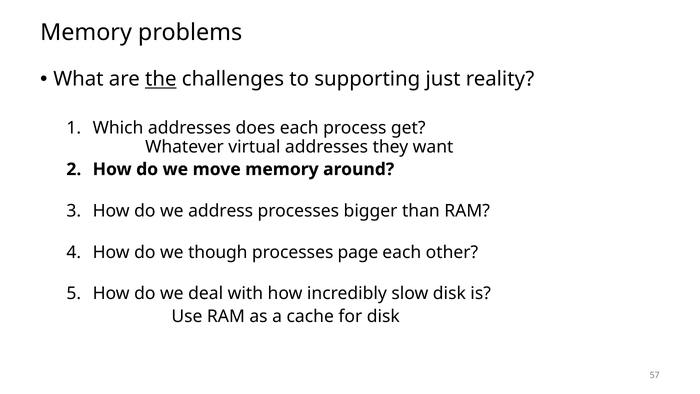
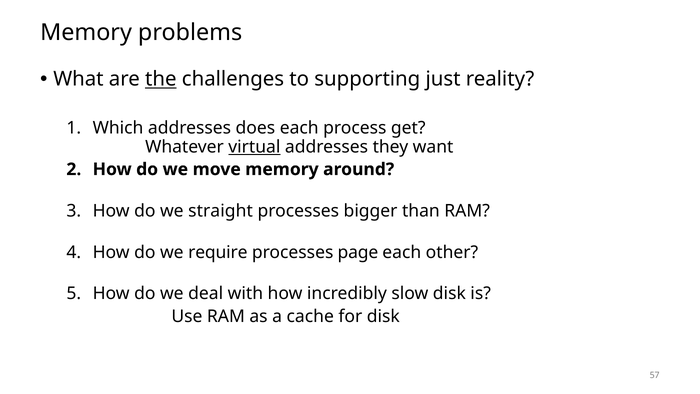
virtual underline: none -> present
address: address -> straight
though: though -> require
